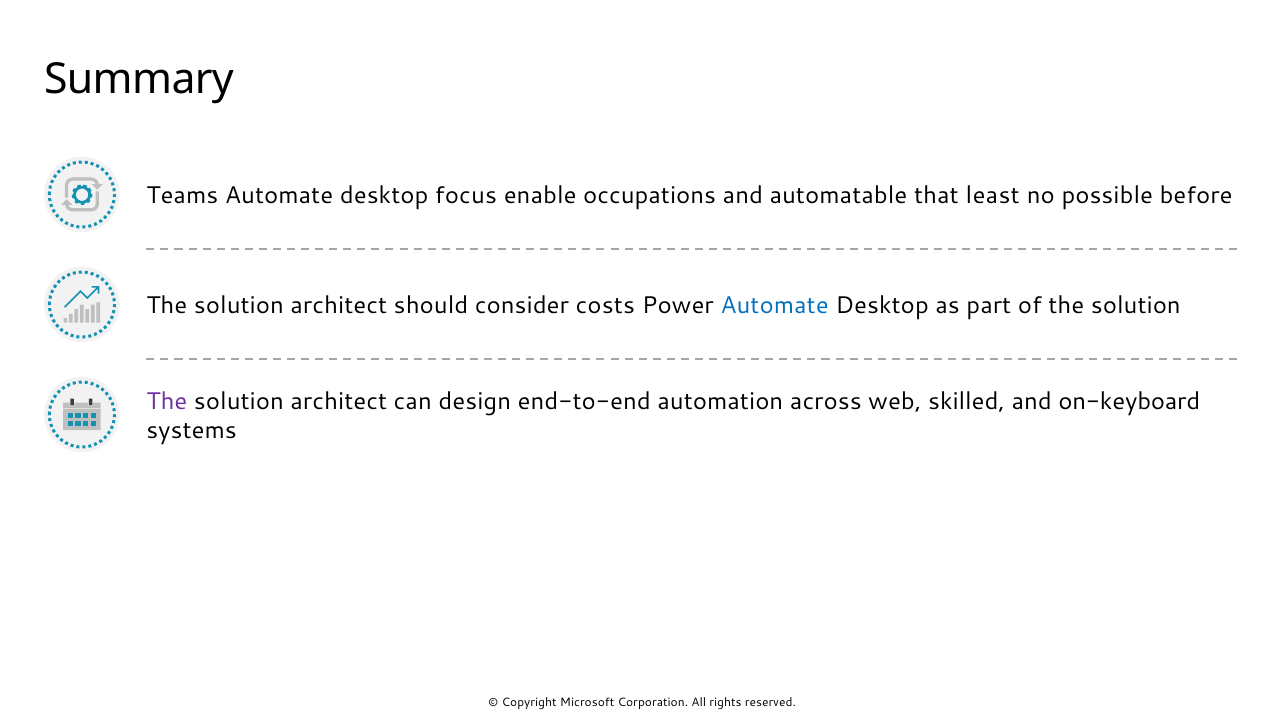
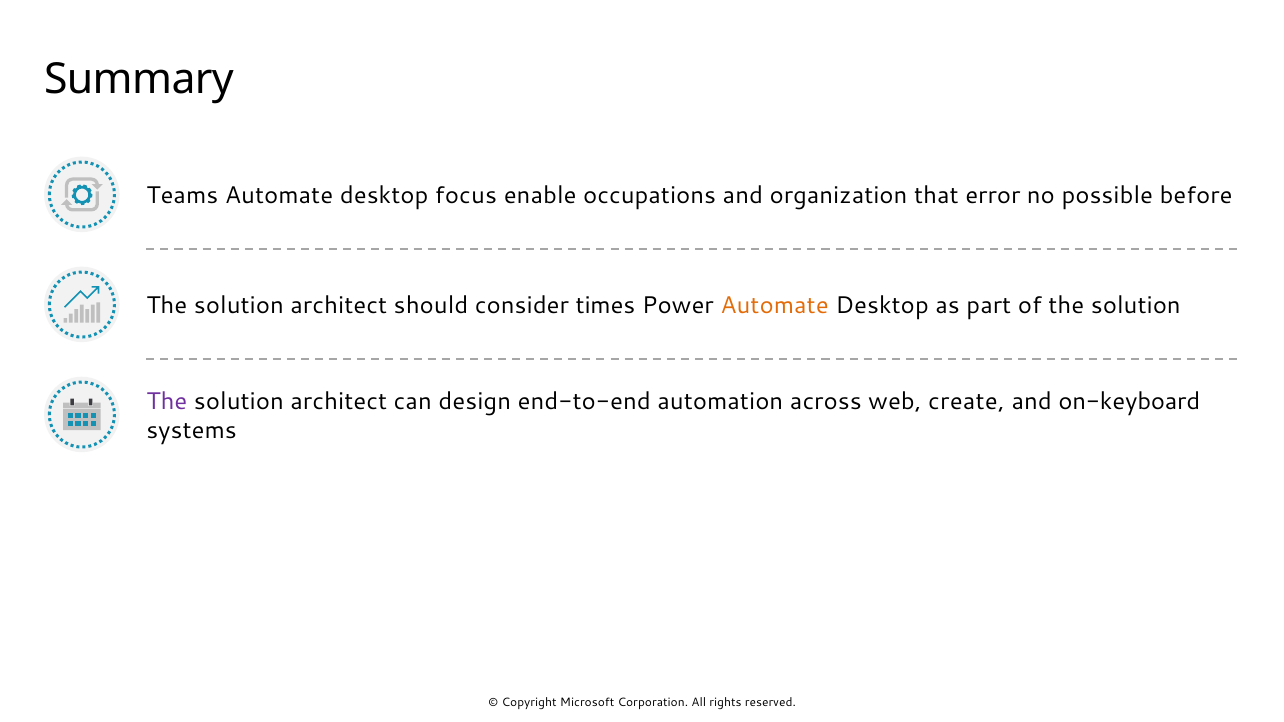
automatable: automatable -> organization
least: least -> error
costs: costs -> times
Automate at (775, 306) colour: blue -> orange
skilled: skilled -> create
